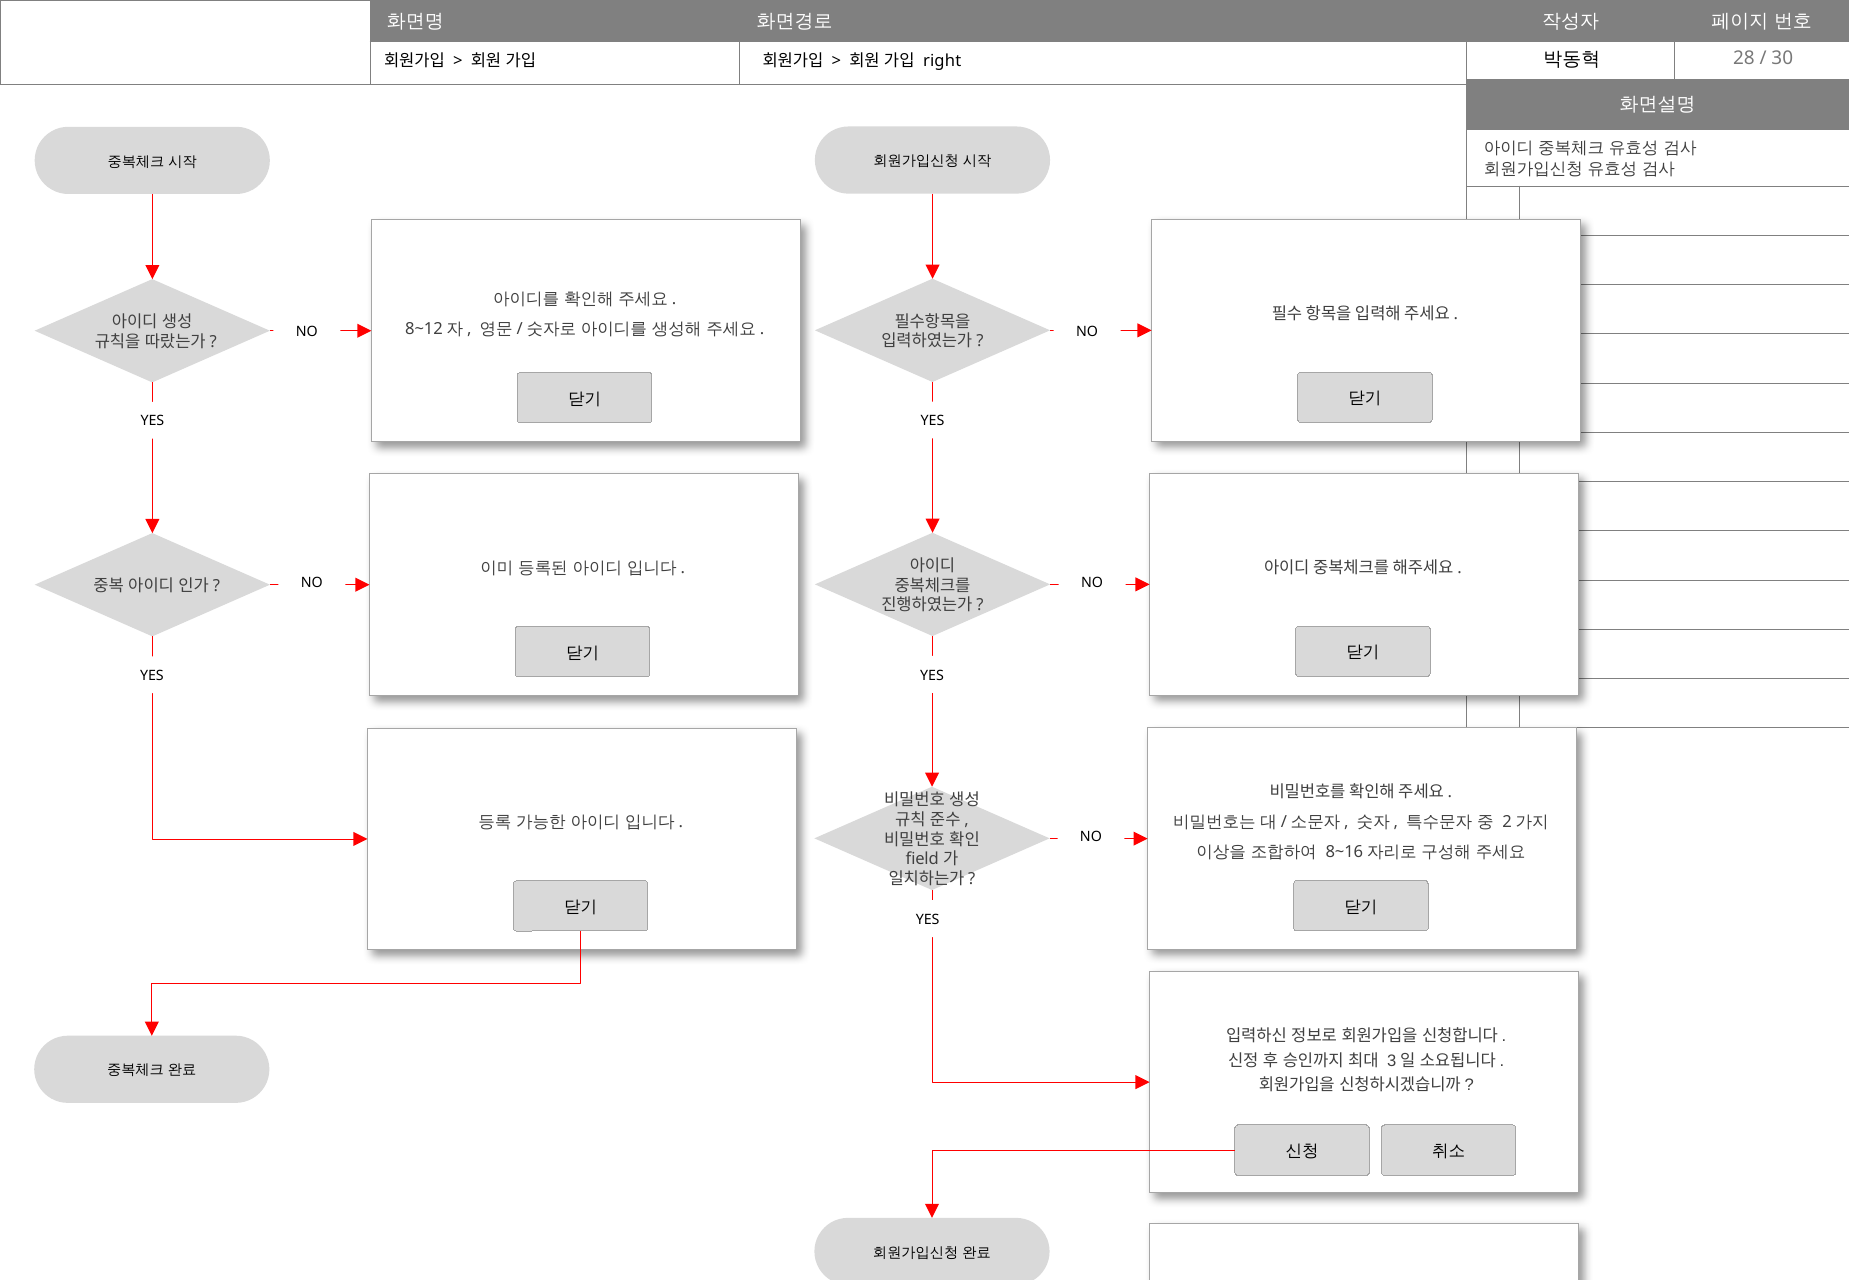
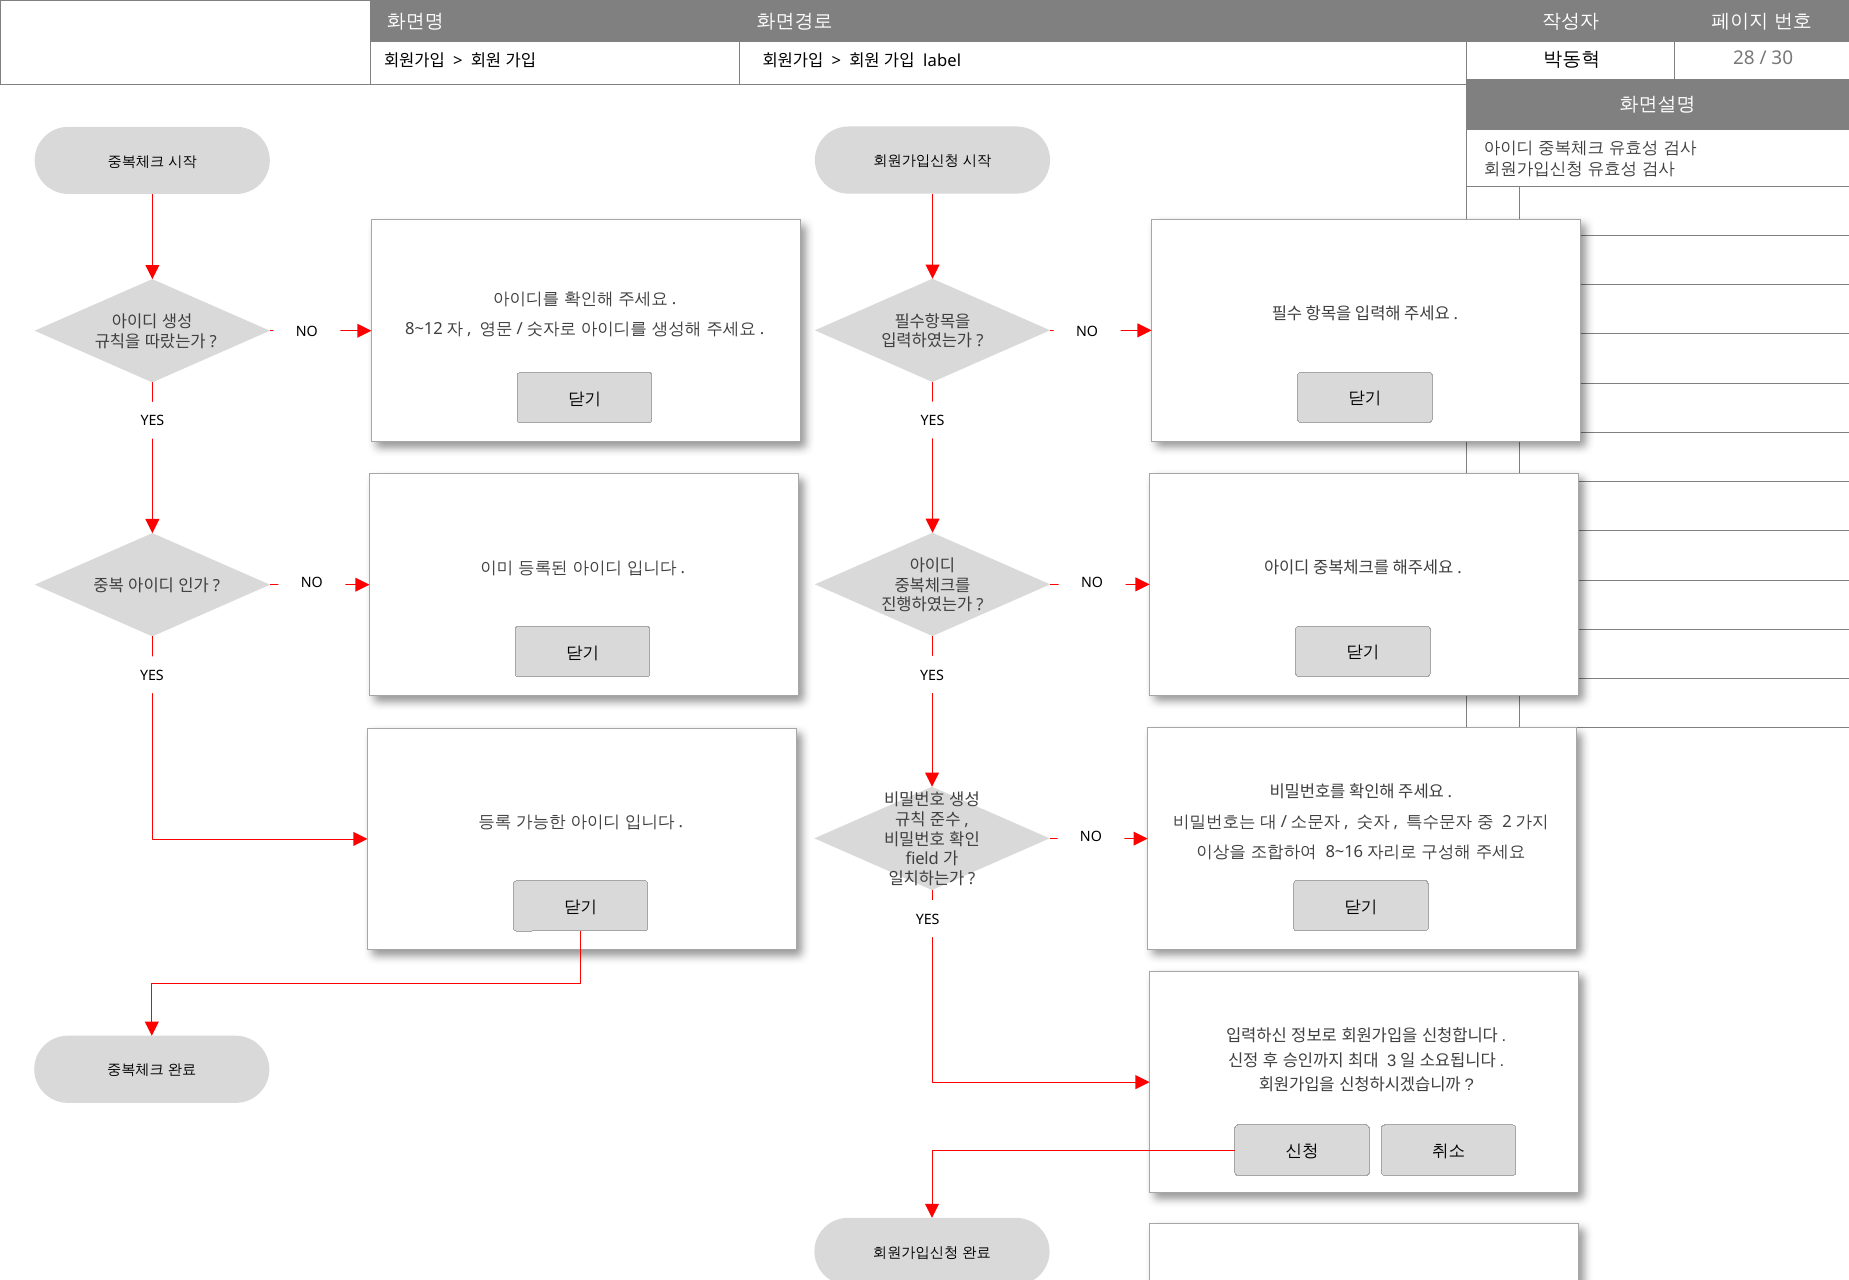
right: right -> label
